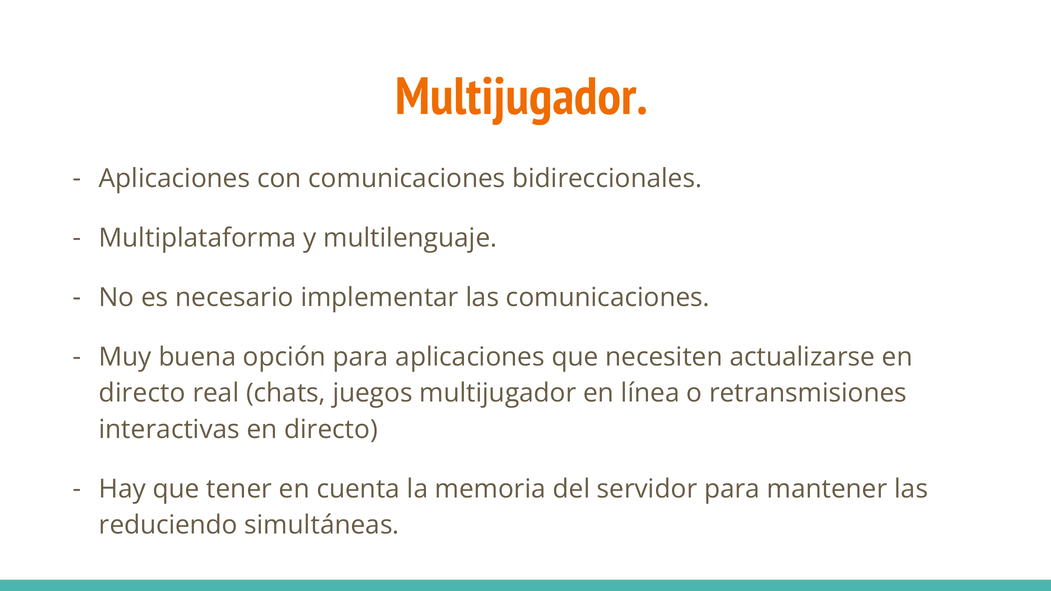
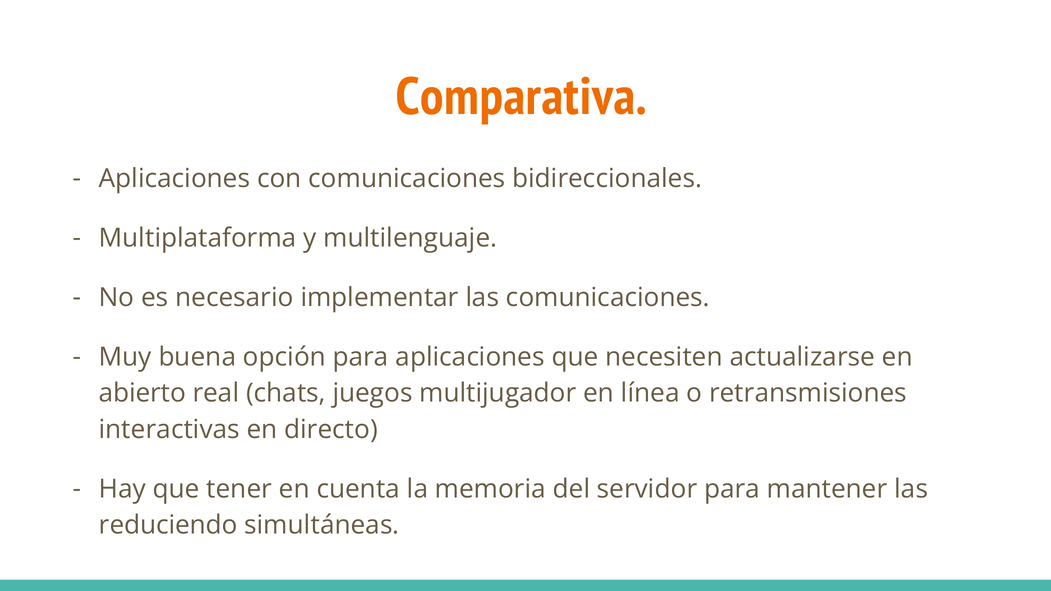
Multijugador at (522, 97): Multijugador -> Comparativa
directo at (142, 393): directo -> abierto
